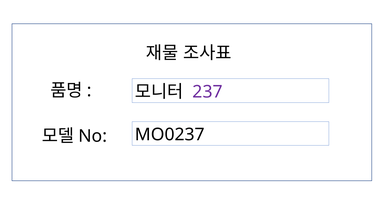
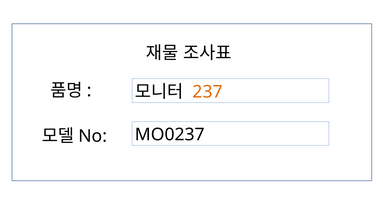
237 colour: purple -> orange
